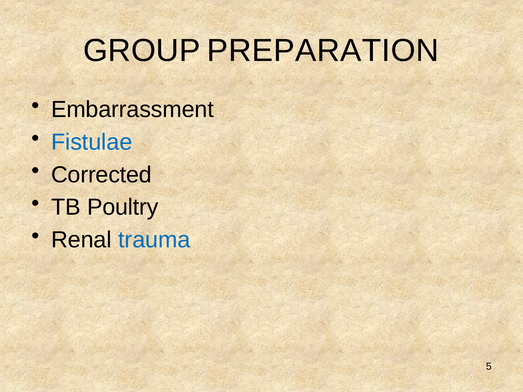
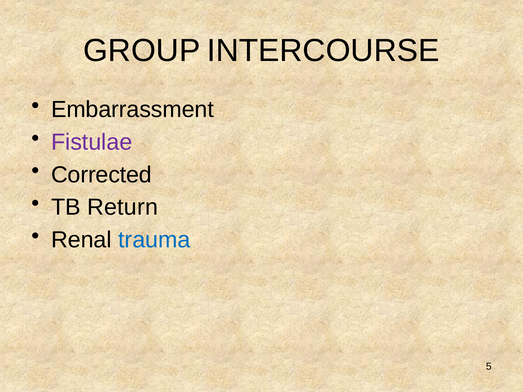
PREPARATION: PREPARATION -> INTERCOURSE
Fistulae colour: blue -> purple
Poultry: Poultry -> Return
